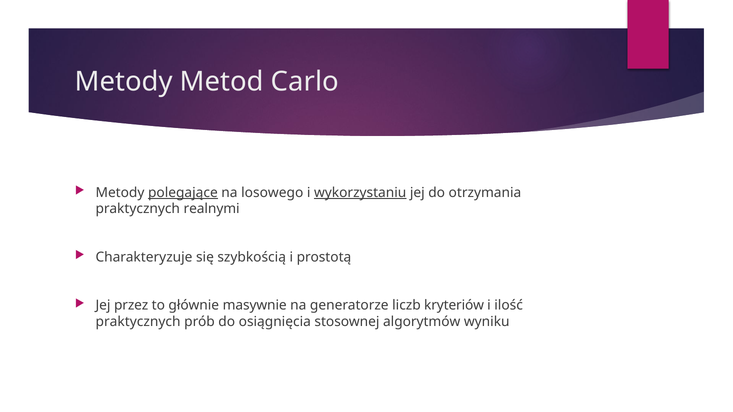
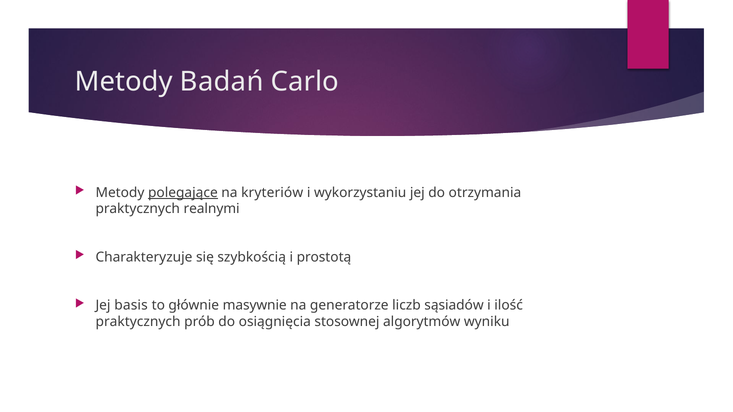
Metod: Metod -> Badań
losowego: losowego -> kryteriów
wykorzystaniu underline: present -> none
przez: przez -> basis
kryteriów: kryteriów -> sąsiadów
